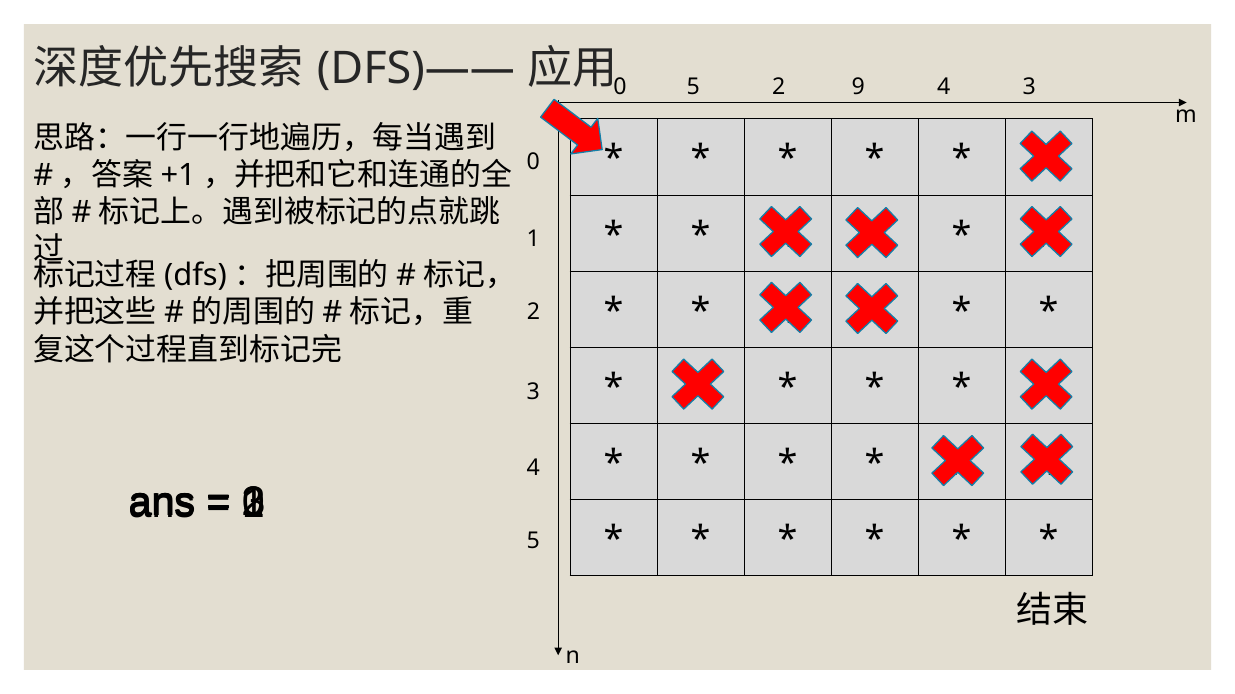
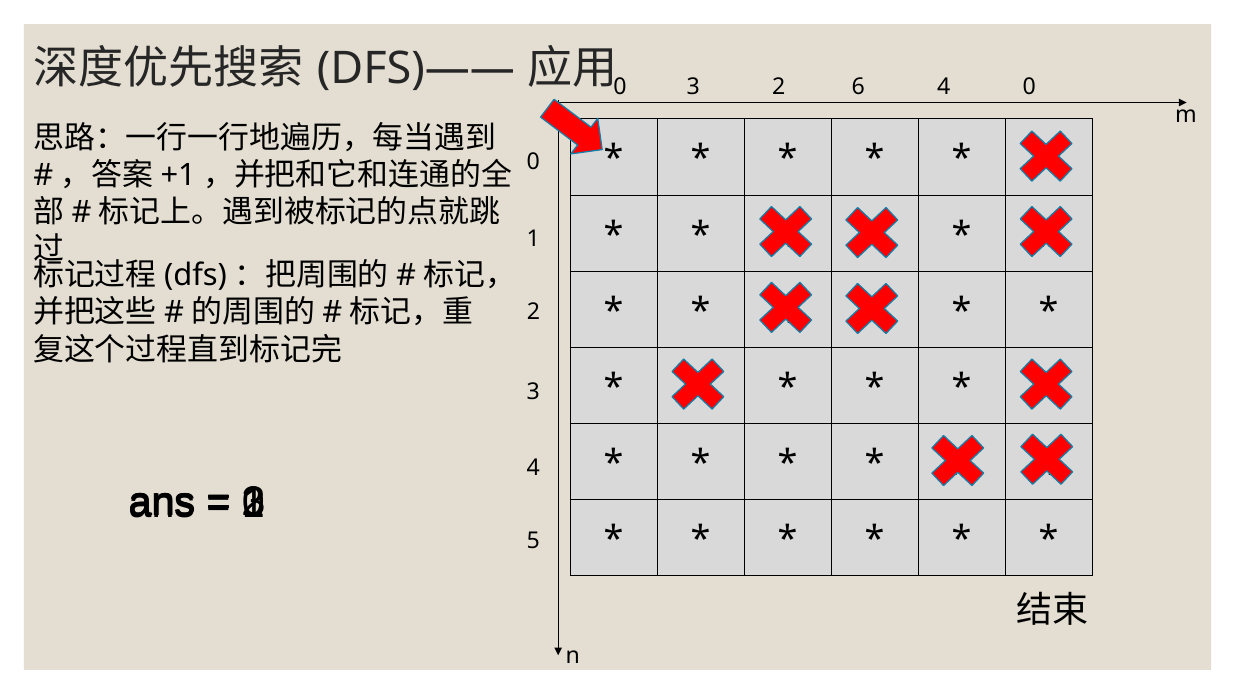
0 5: 5 -> 3
9: 9 -> 6
4 3: 3 -> 0
